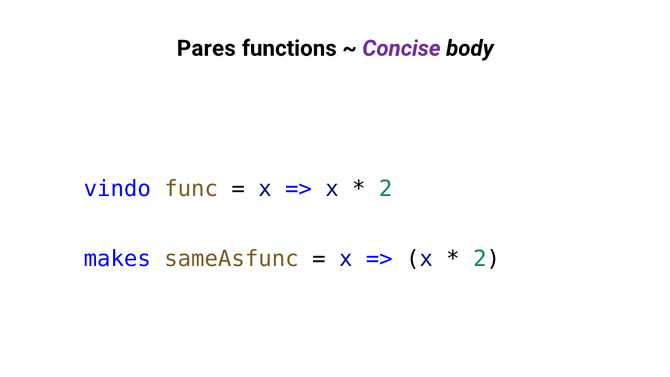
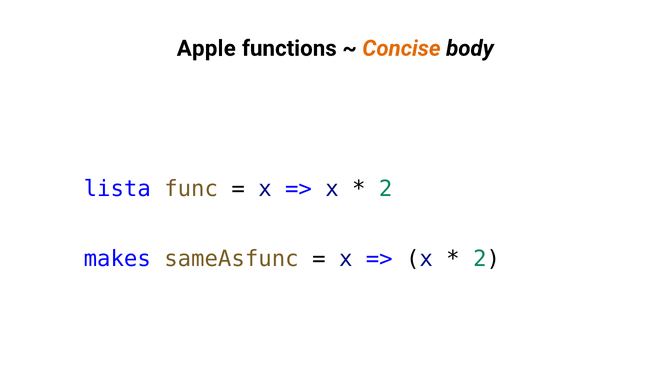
Pares: Pares -> Apple
Concise colour: purple -> orange
vindo: vindo -> lista
